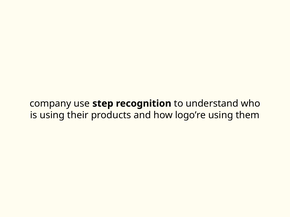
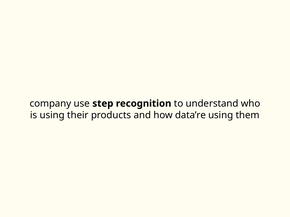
logo’re: logo’re -> data’re
